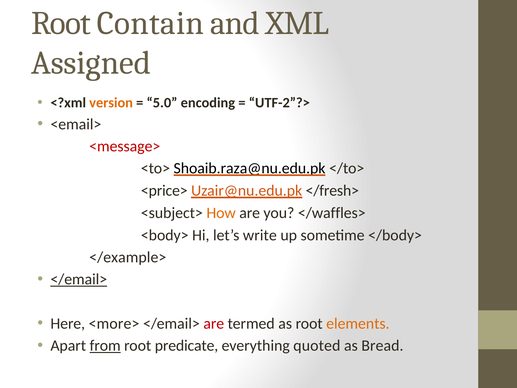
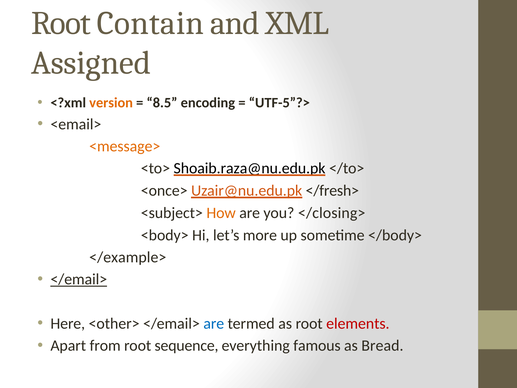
5.0: 5.0 -> 8.5
UTF-2”?>: UTF-2”?> -> UTF-5”?>
<message> colour: red -> orange
<price>: <price> -> <once>
</waffles>: </waffles> -> </closing>
write: write -> more
<more>: <more> -> <other>
are at (214, 323) colour: red -> blue
elements colour: orange -> red
from underline: present -> none
predicate: predicate -> sequence
quoted: quoted -> famous
